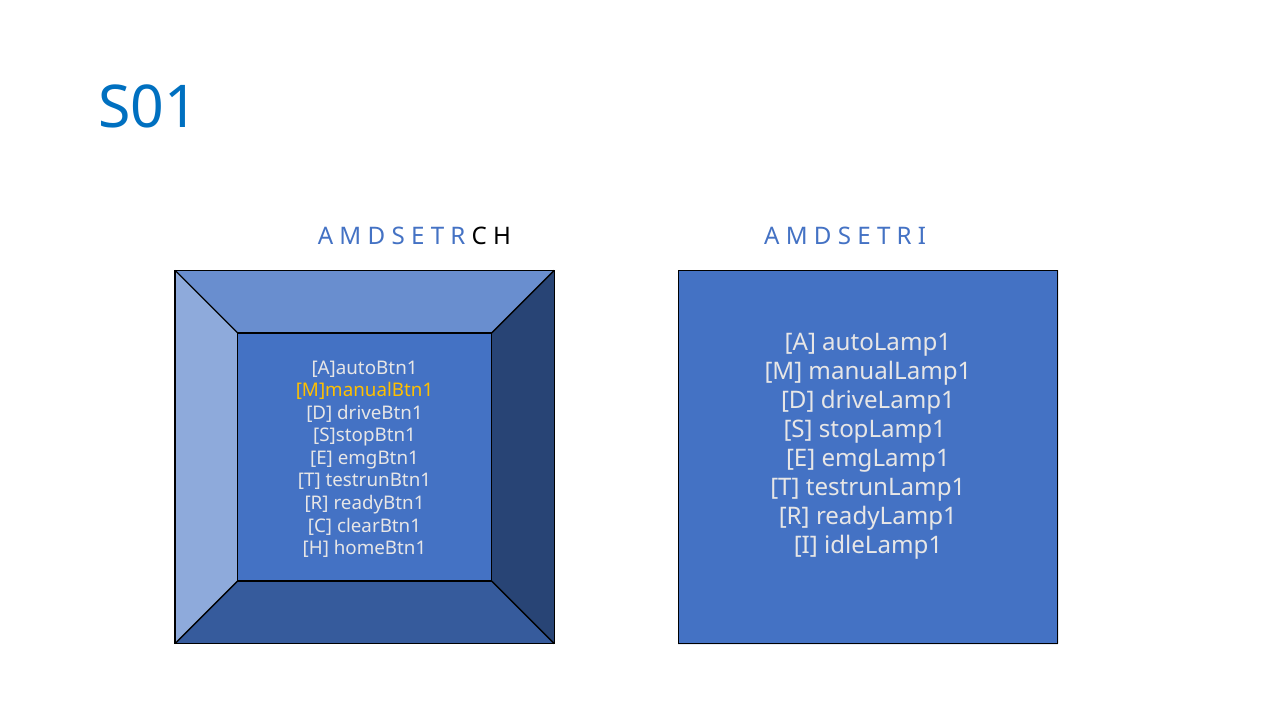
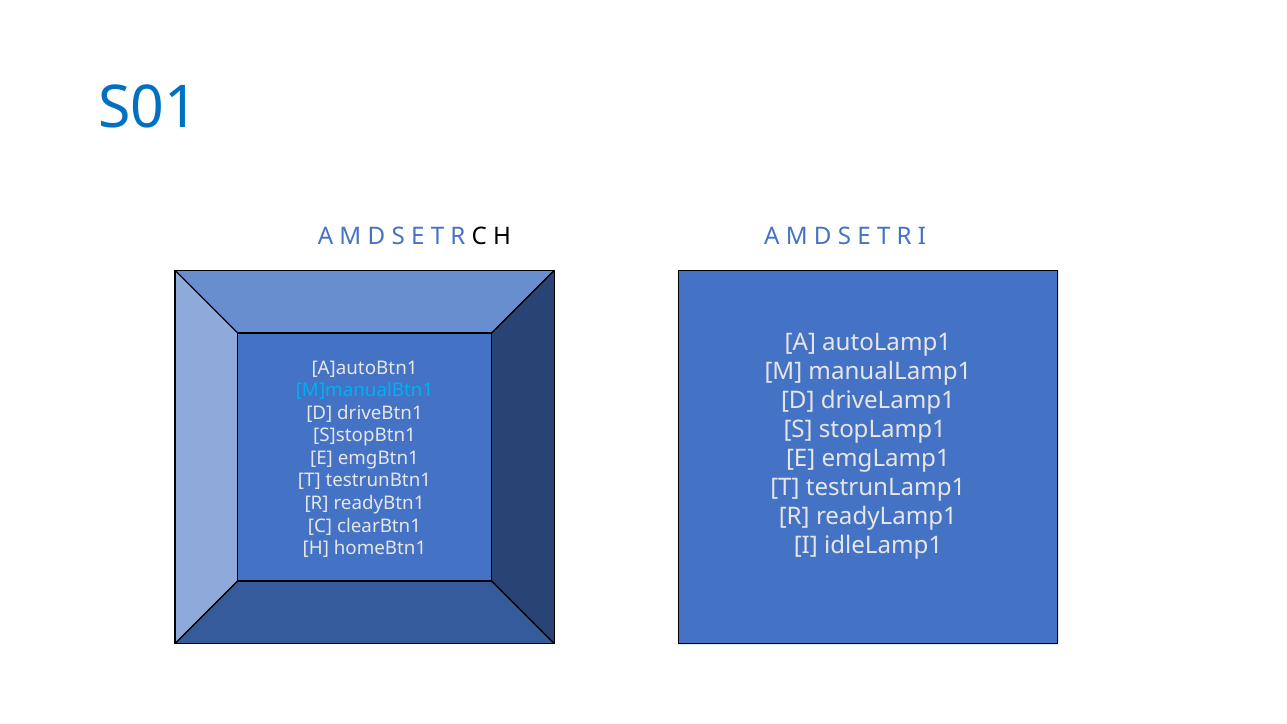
M]manualBtn1 colour: yellow -> light blue
